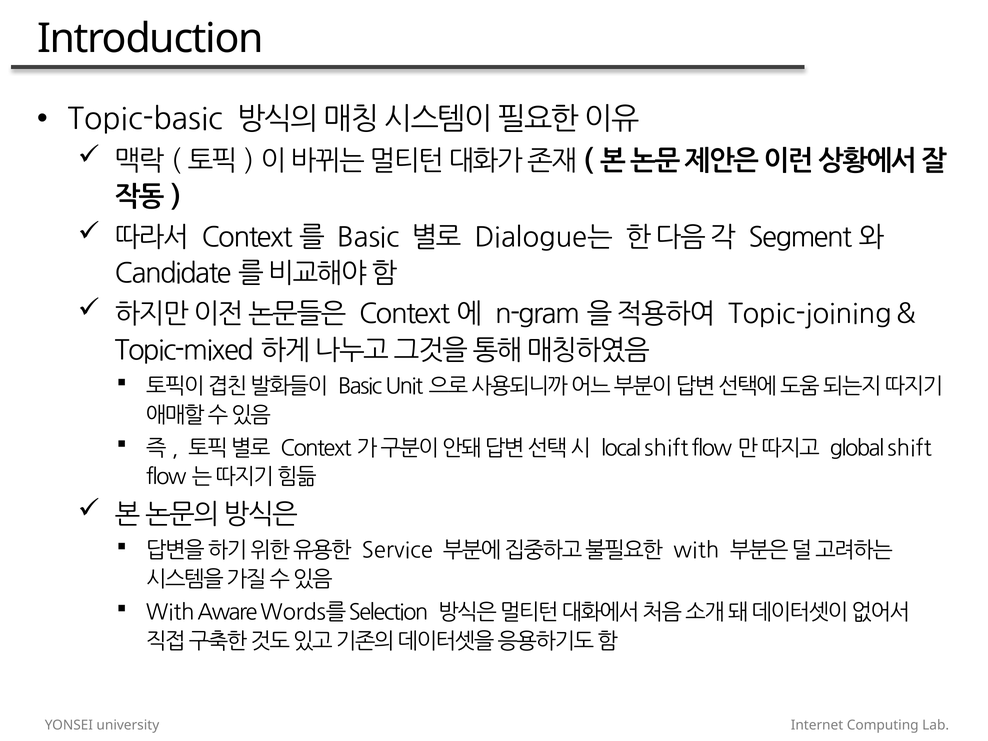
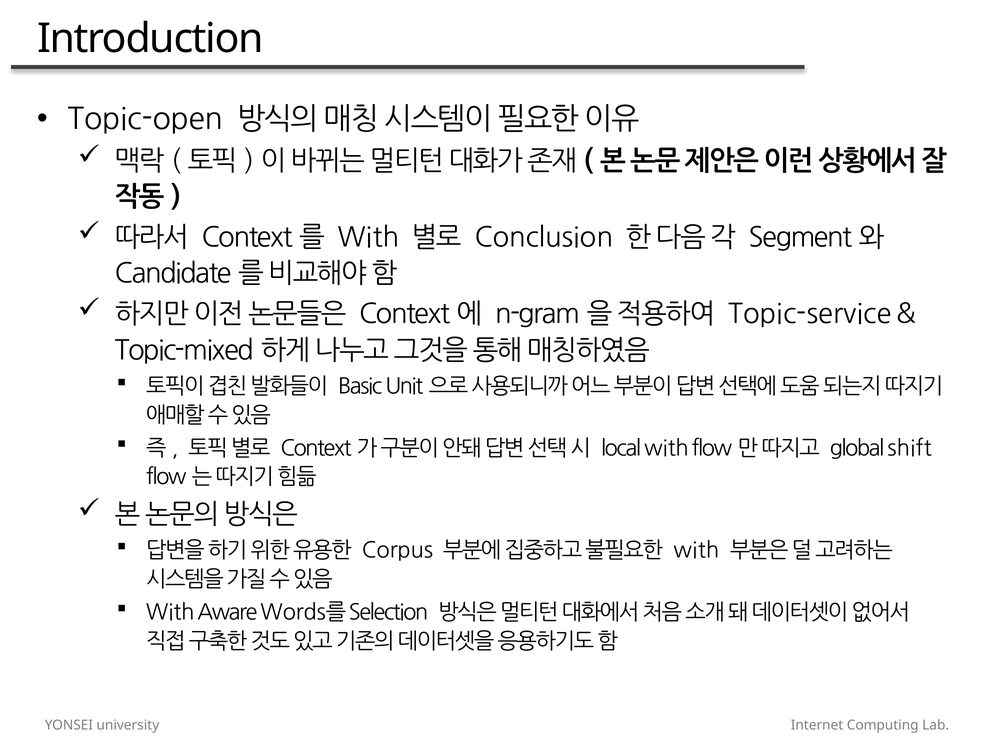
Topic-basic: Topic-basic -> Topic-open
Basic at (369, 238): Basic -> With
Dialogue는: Dialogue는 -> Conclusion
Topic-joining: Topic-joining -> Topic-service
local shift: shift -> with
Service: Service -> Corpus
